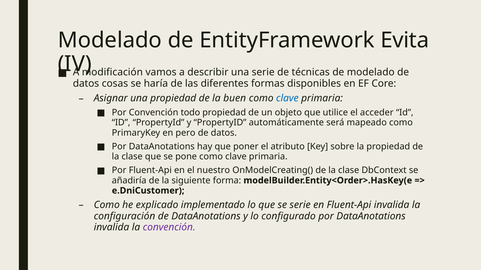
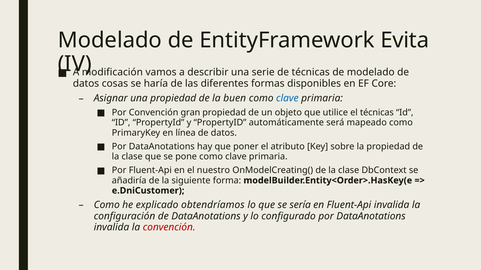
todo: todo -> gran
el acceder: acceder -> técnicas
pero: pero -> línea
implementado: implementado -> obtendríamos
se serie: serie -> sería
convención at (169, 228) colour: purple -> red
